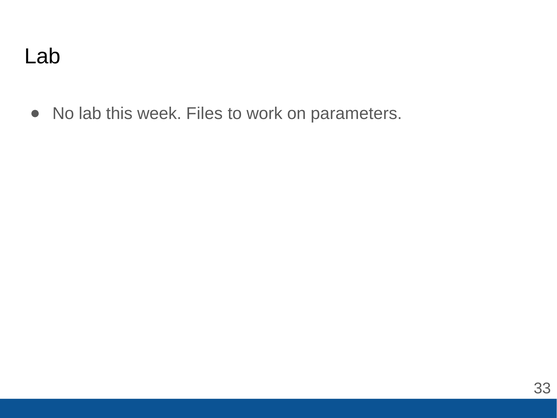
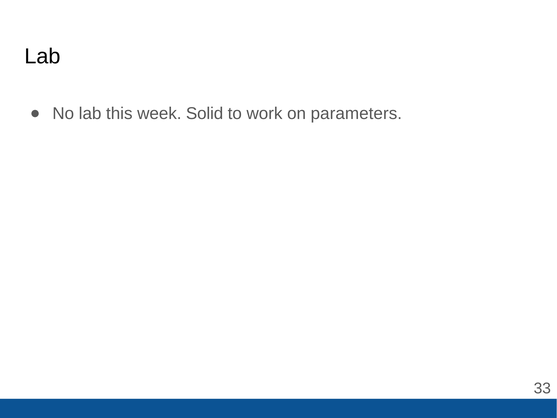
Files: Files -> Solid
